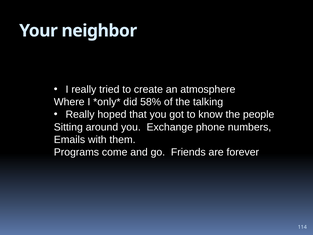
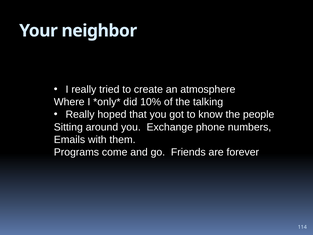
58%: 58% -> 10%
